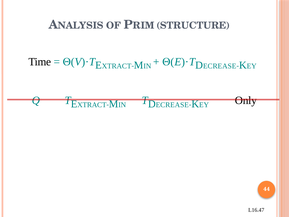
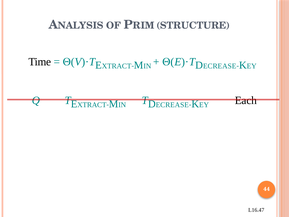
Only: Only -> Each
